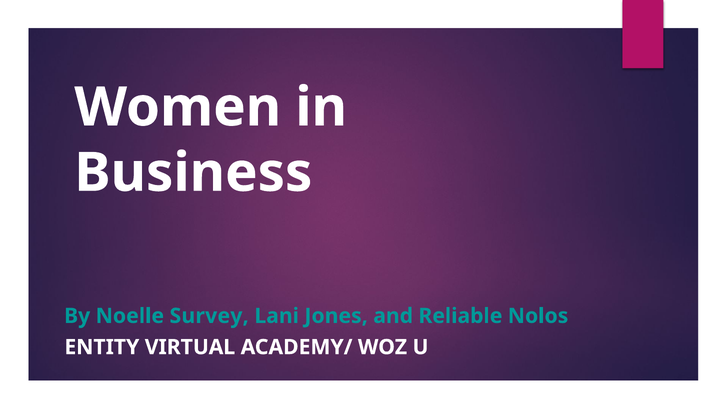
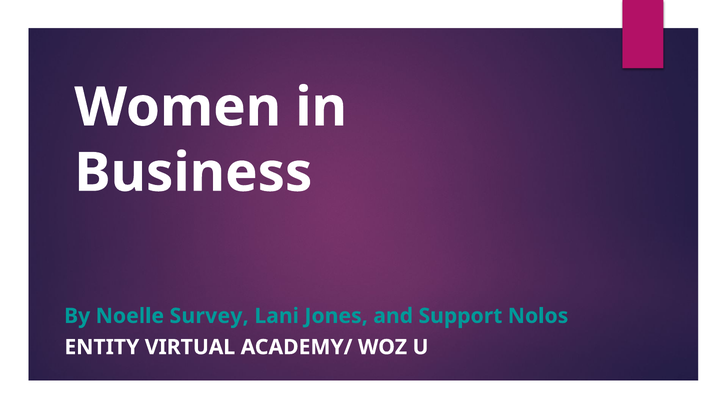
Reliable: Reliable -> Support
